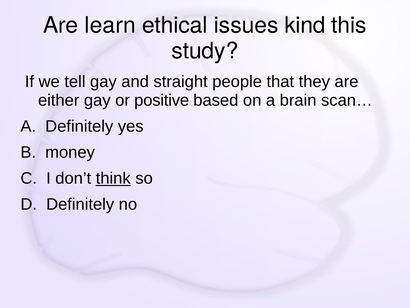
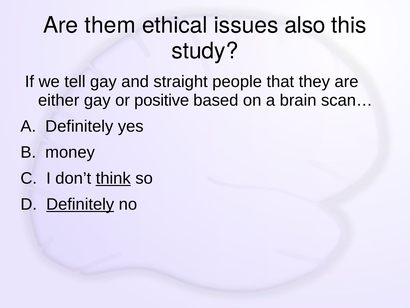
learn: learn -> them
kind: kind -> also
Definitely at (80, 204) underline: none -> present
